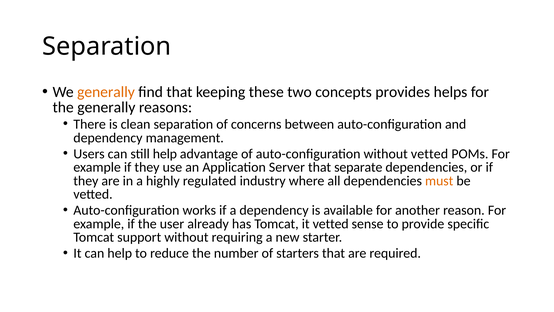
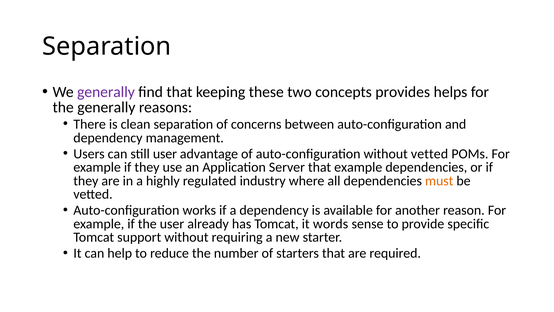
generally at (106, 92) colour: orange -> purple
still help: help -> user
that separate: separate -> example
it vetted: vetted -> words
